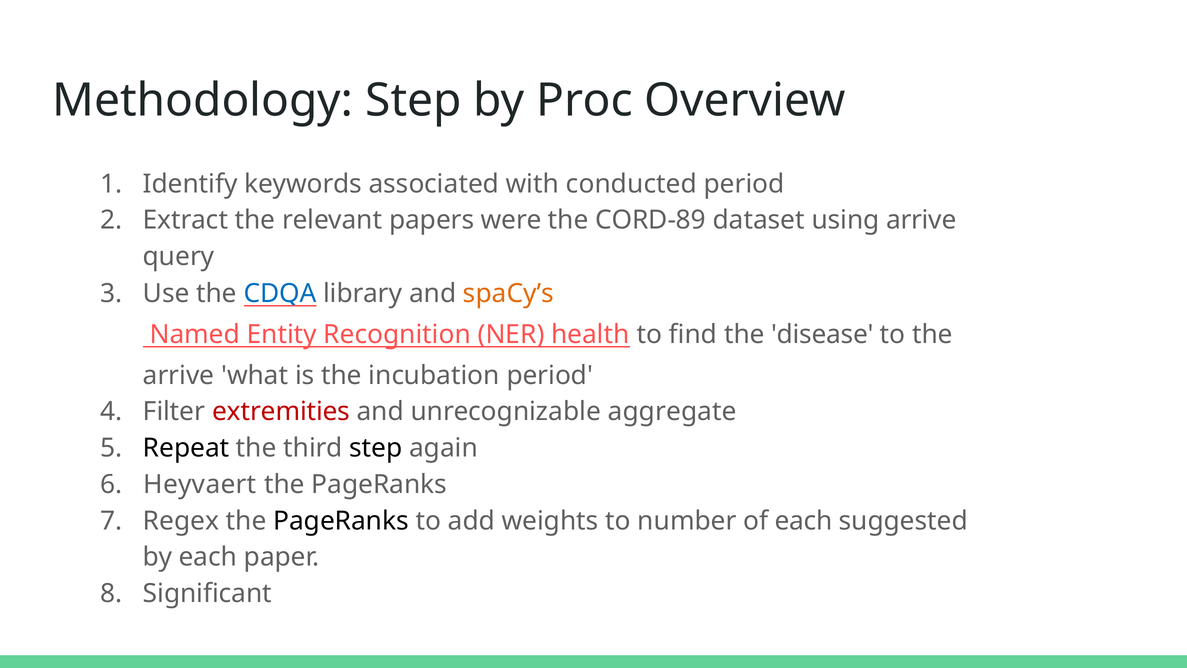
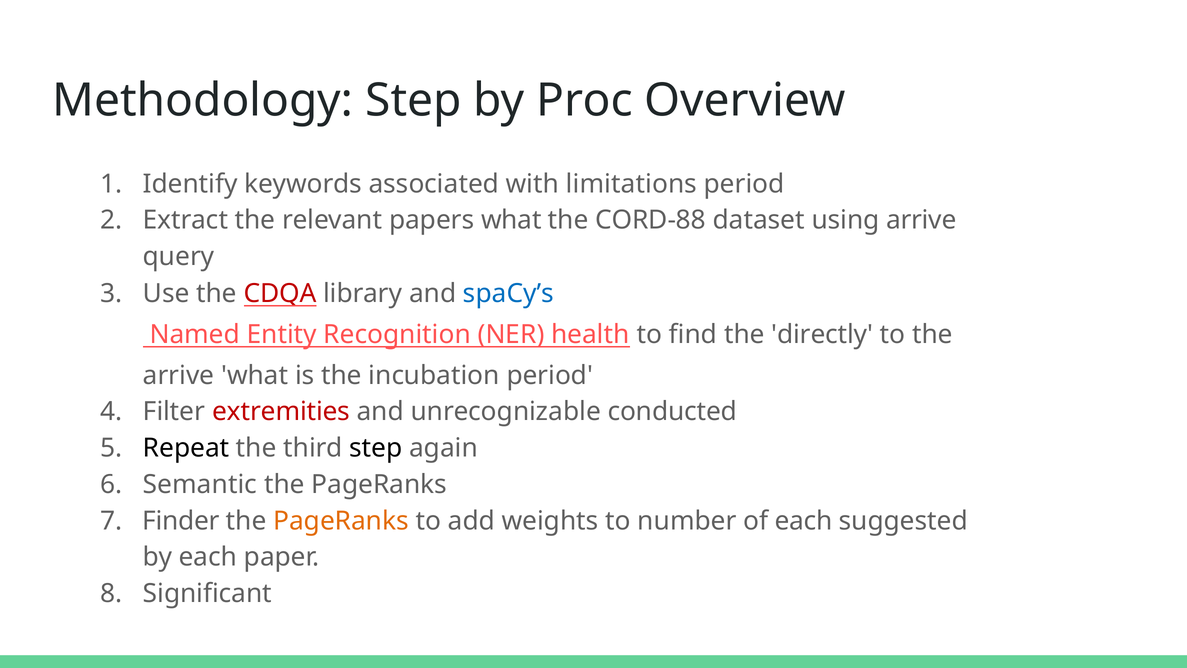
conducted: conducted -> limitations
papers were: were -> what
CORD-89: CORD-89 -> CORD-88
CDQA colour: blue -> red
spaCy’s colour: orange -> blue
disease: disease -> directly
aggregate: aggregate -> conducted
Heyvaert: Heyvaert -> Semantic
Regex: Regex -> Finder
PageRanks at (341, 521) colour: black -> orange
